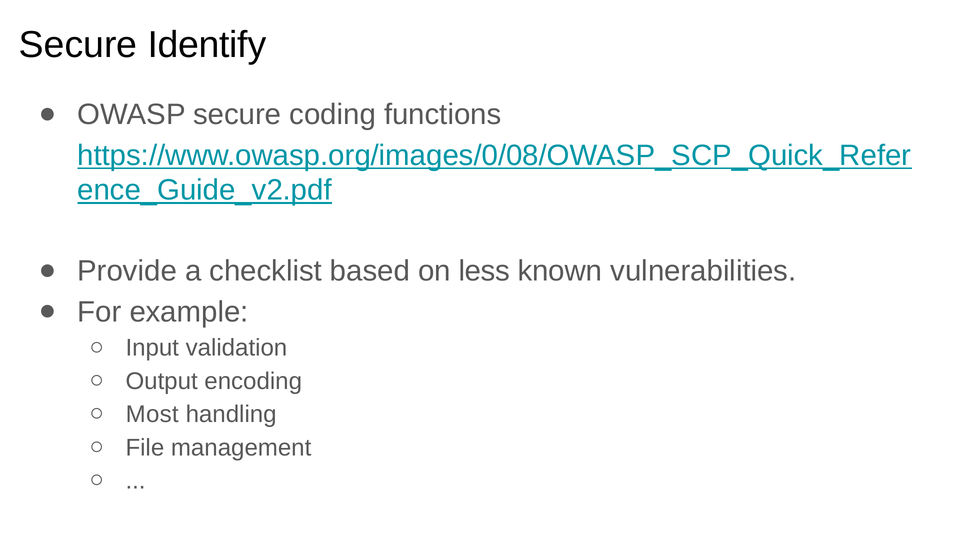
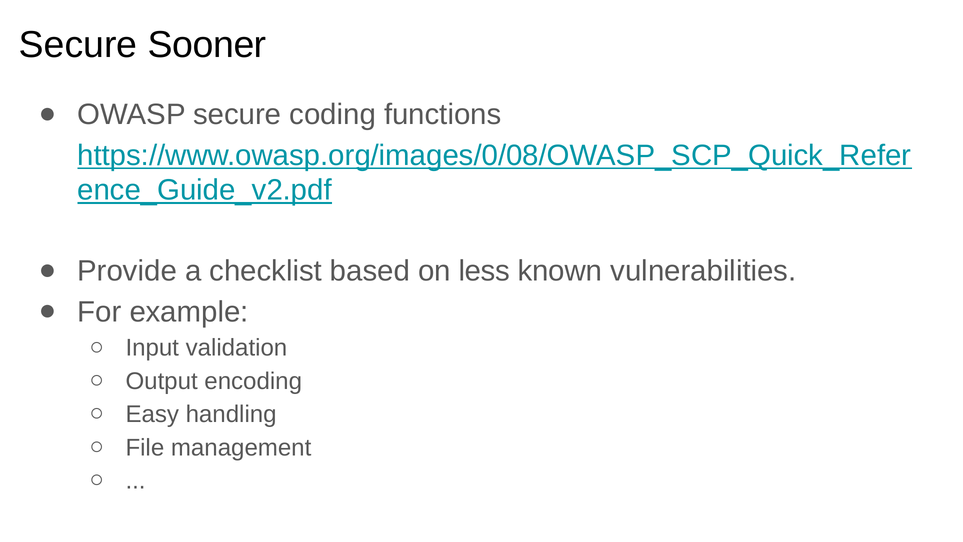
Identify: Identify -> Sooner
Most: Most -> Easy
